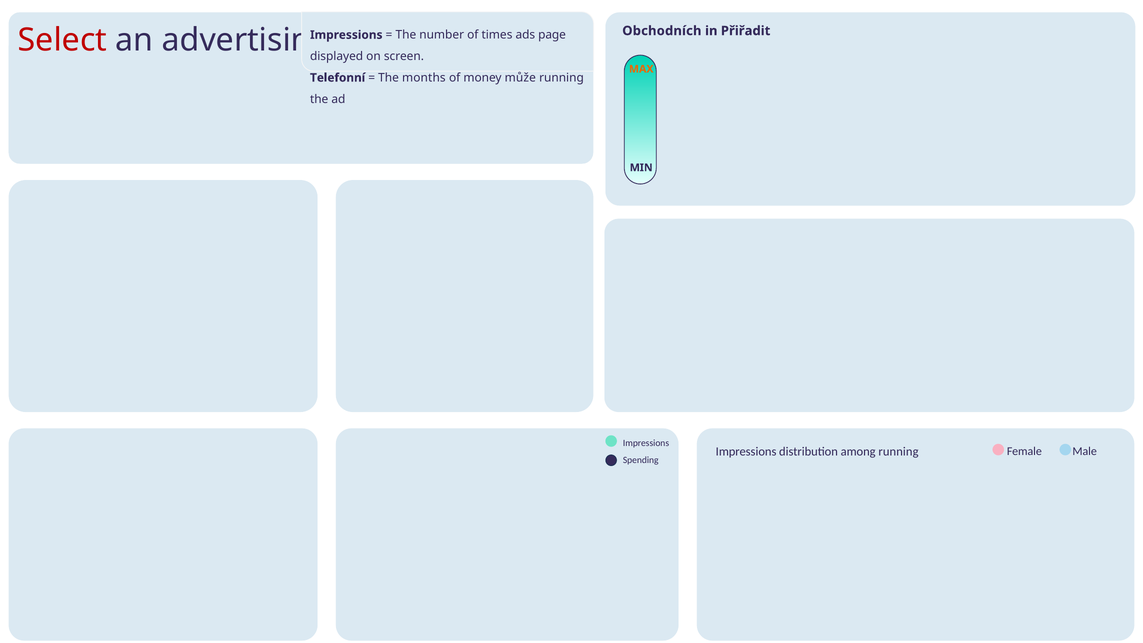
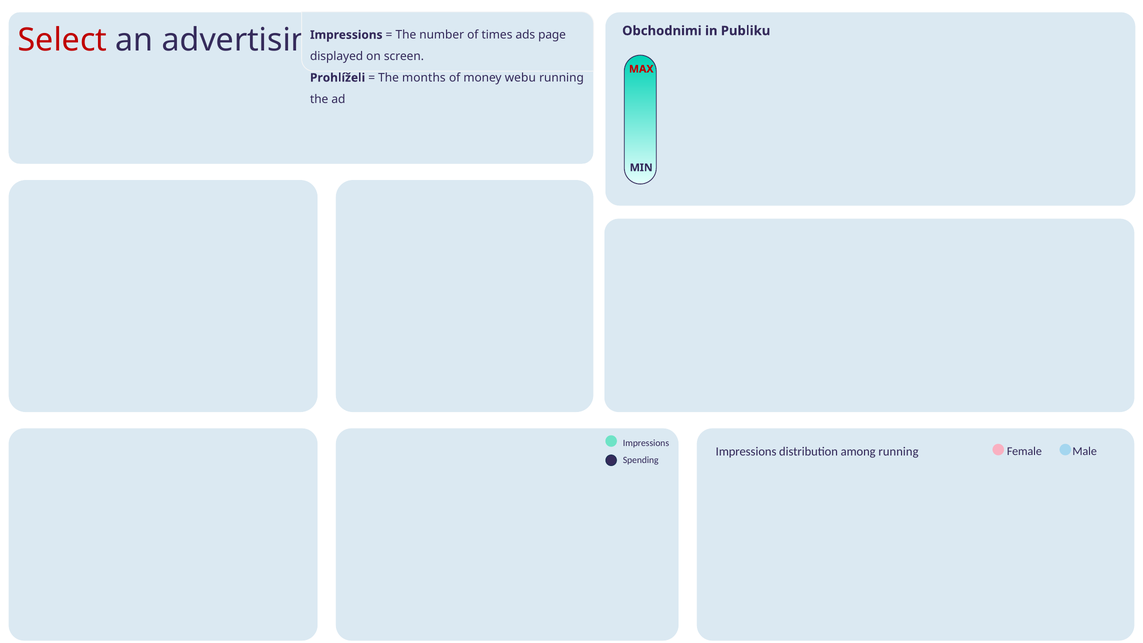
Obchodních: Obchodních -> Obchodnimi
Přiřadit: Přiřadit -> Publiku
MAX colour: orange -> red
Telefonní: Telefonní -> Prohlíželi
může: může -> webu
